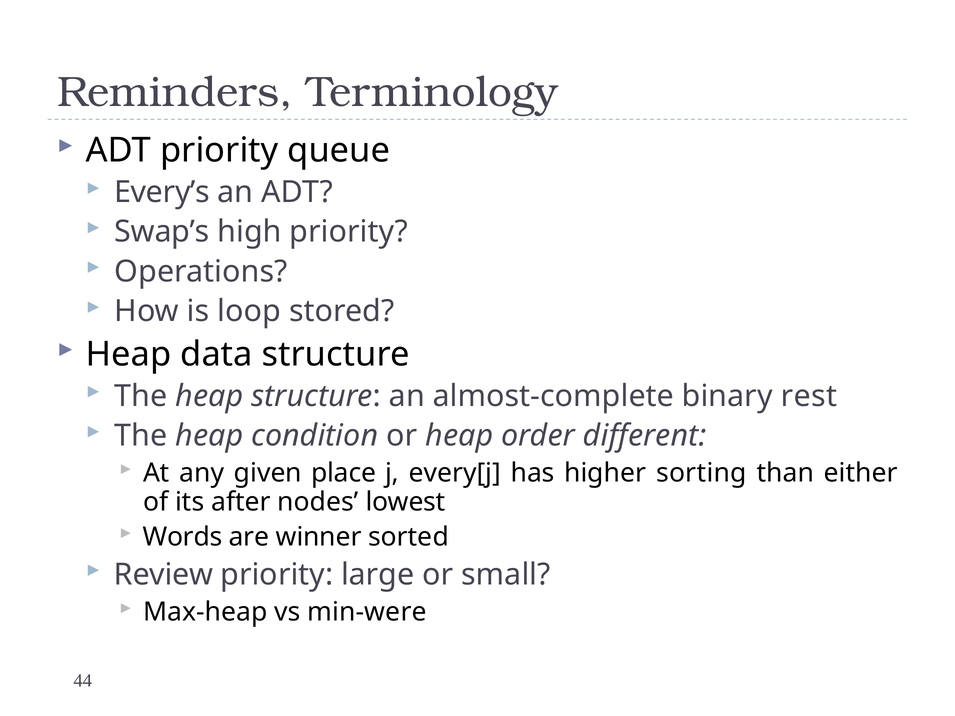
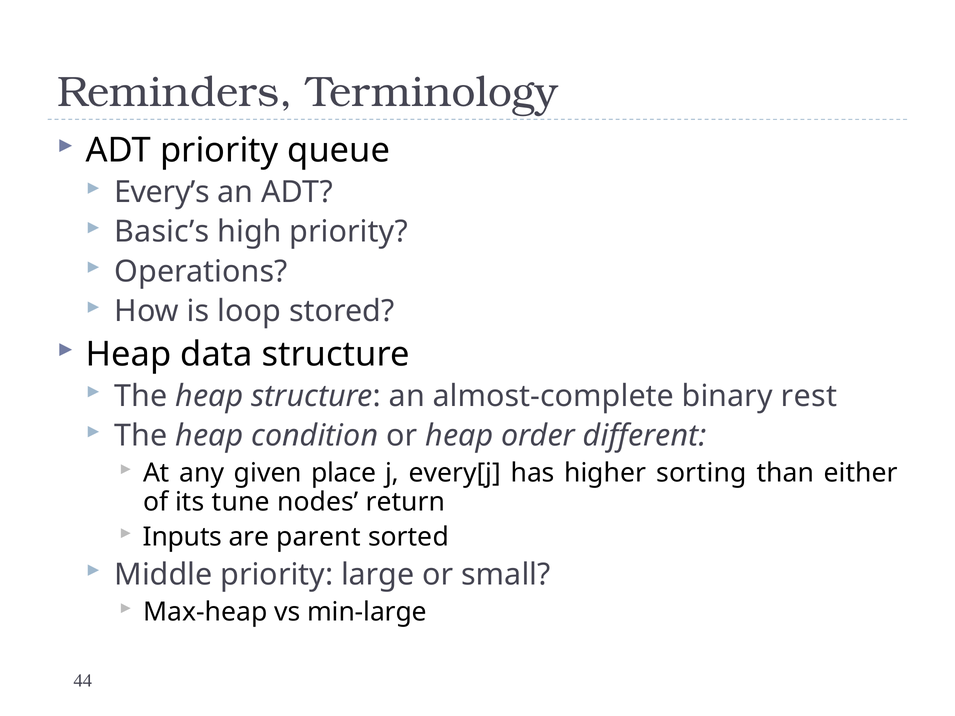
Swap’s: Swap’s -> Basic’s
after: after -> tune
lowest: lowest -> return
Words: Words -> Inputs
winner: winner -> parent
Review: Review -> Middle
min-were: min-were -> min-large
